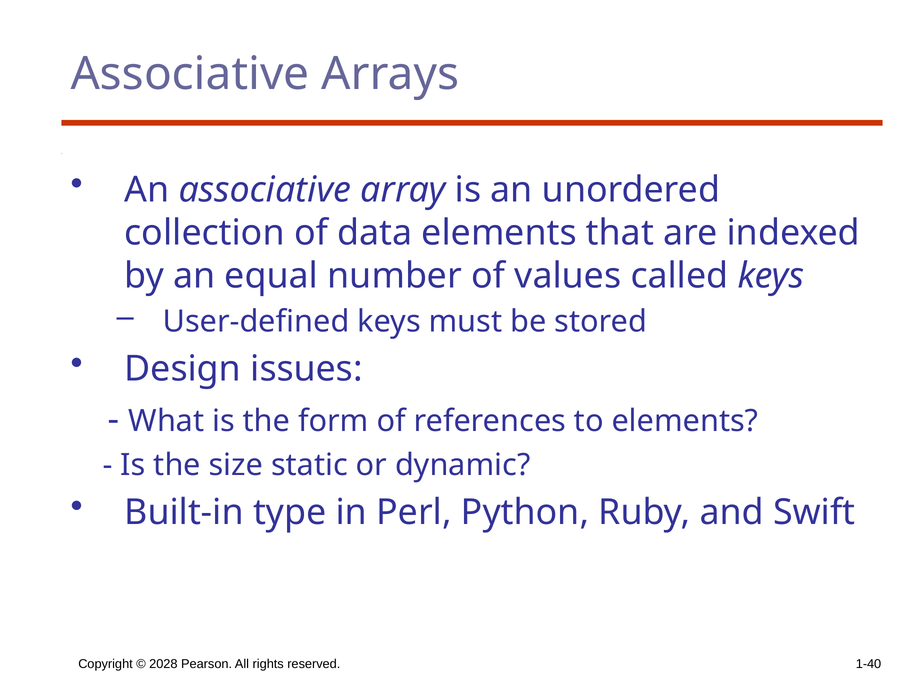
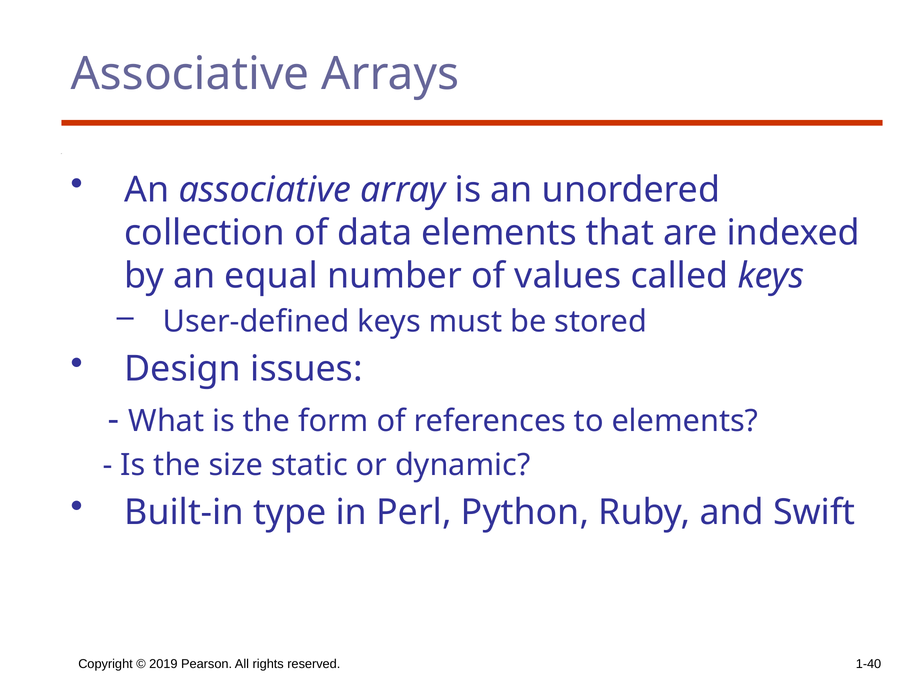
2028: 2028 -> 2019
